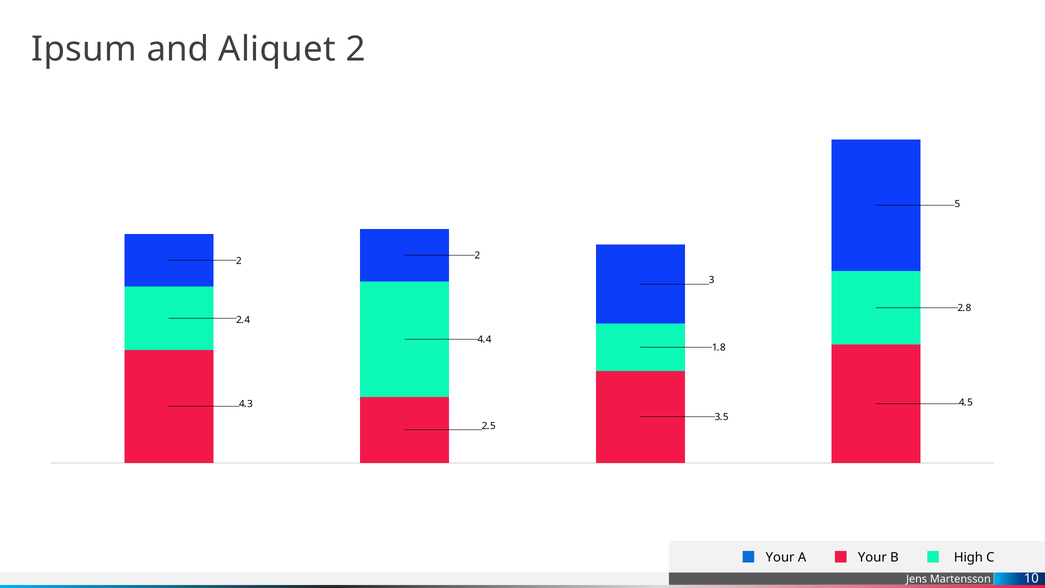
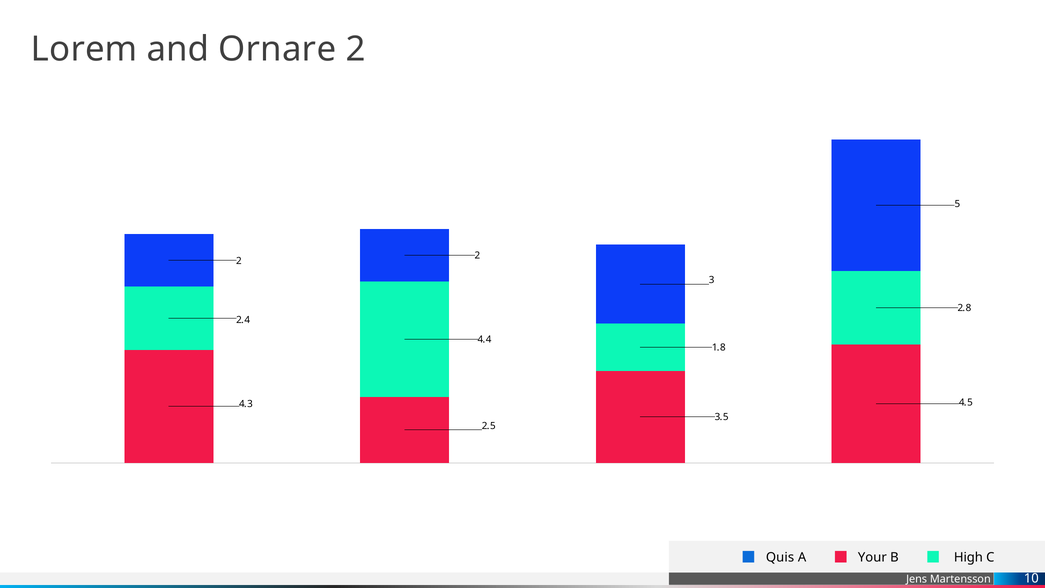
Ipsum: Ipsum -> Lorem
Aliquet: Aliquet -> Ornare
Your at (780, 557): Your -> Quis
